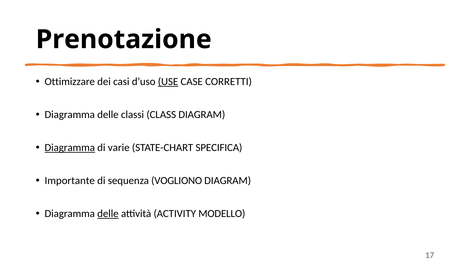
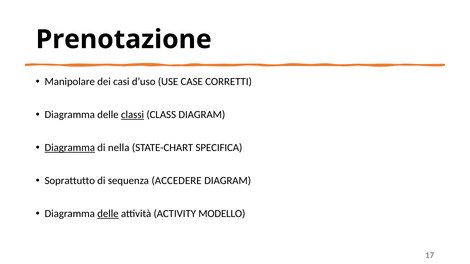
Ottimizzare: Ottimizzare -> Manipolare
USE underline: present -> none
classi underline: none -> present
varie: varie -> nella
Importante: Importante -> Soprattutto
VOGLIONO: VOGLIONO -> ACCEDERE
